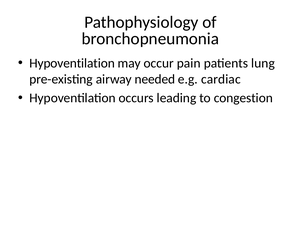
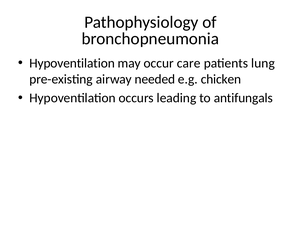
pain: pain -> care
cardiac: cardiac -> chicken
congestion: congestion -> antifungals
